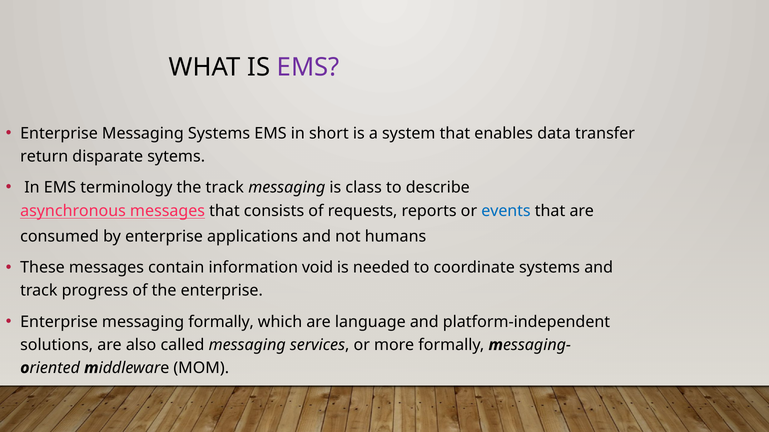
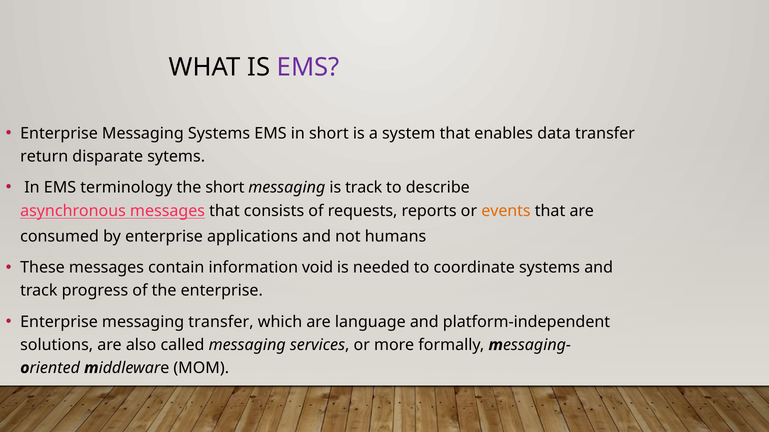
the track: track -> short
is class: class -> track
events colour: blue -> orange
messaging formally: formally -> transfer
